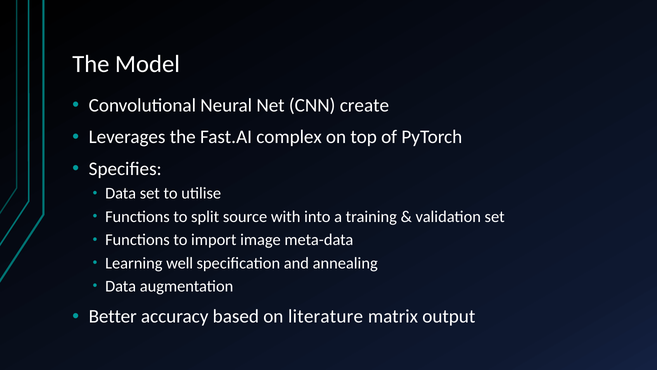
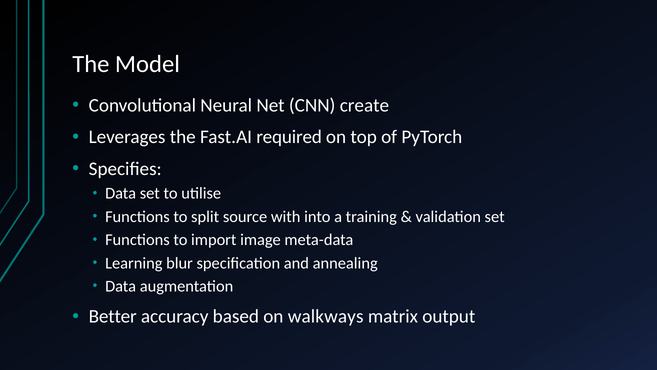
complex: complex -> required
well: well -> blur
literature: literature -> walkways
